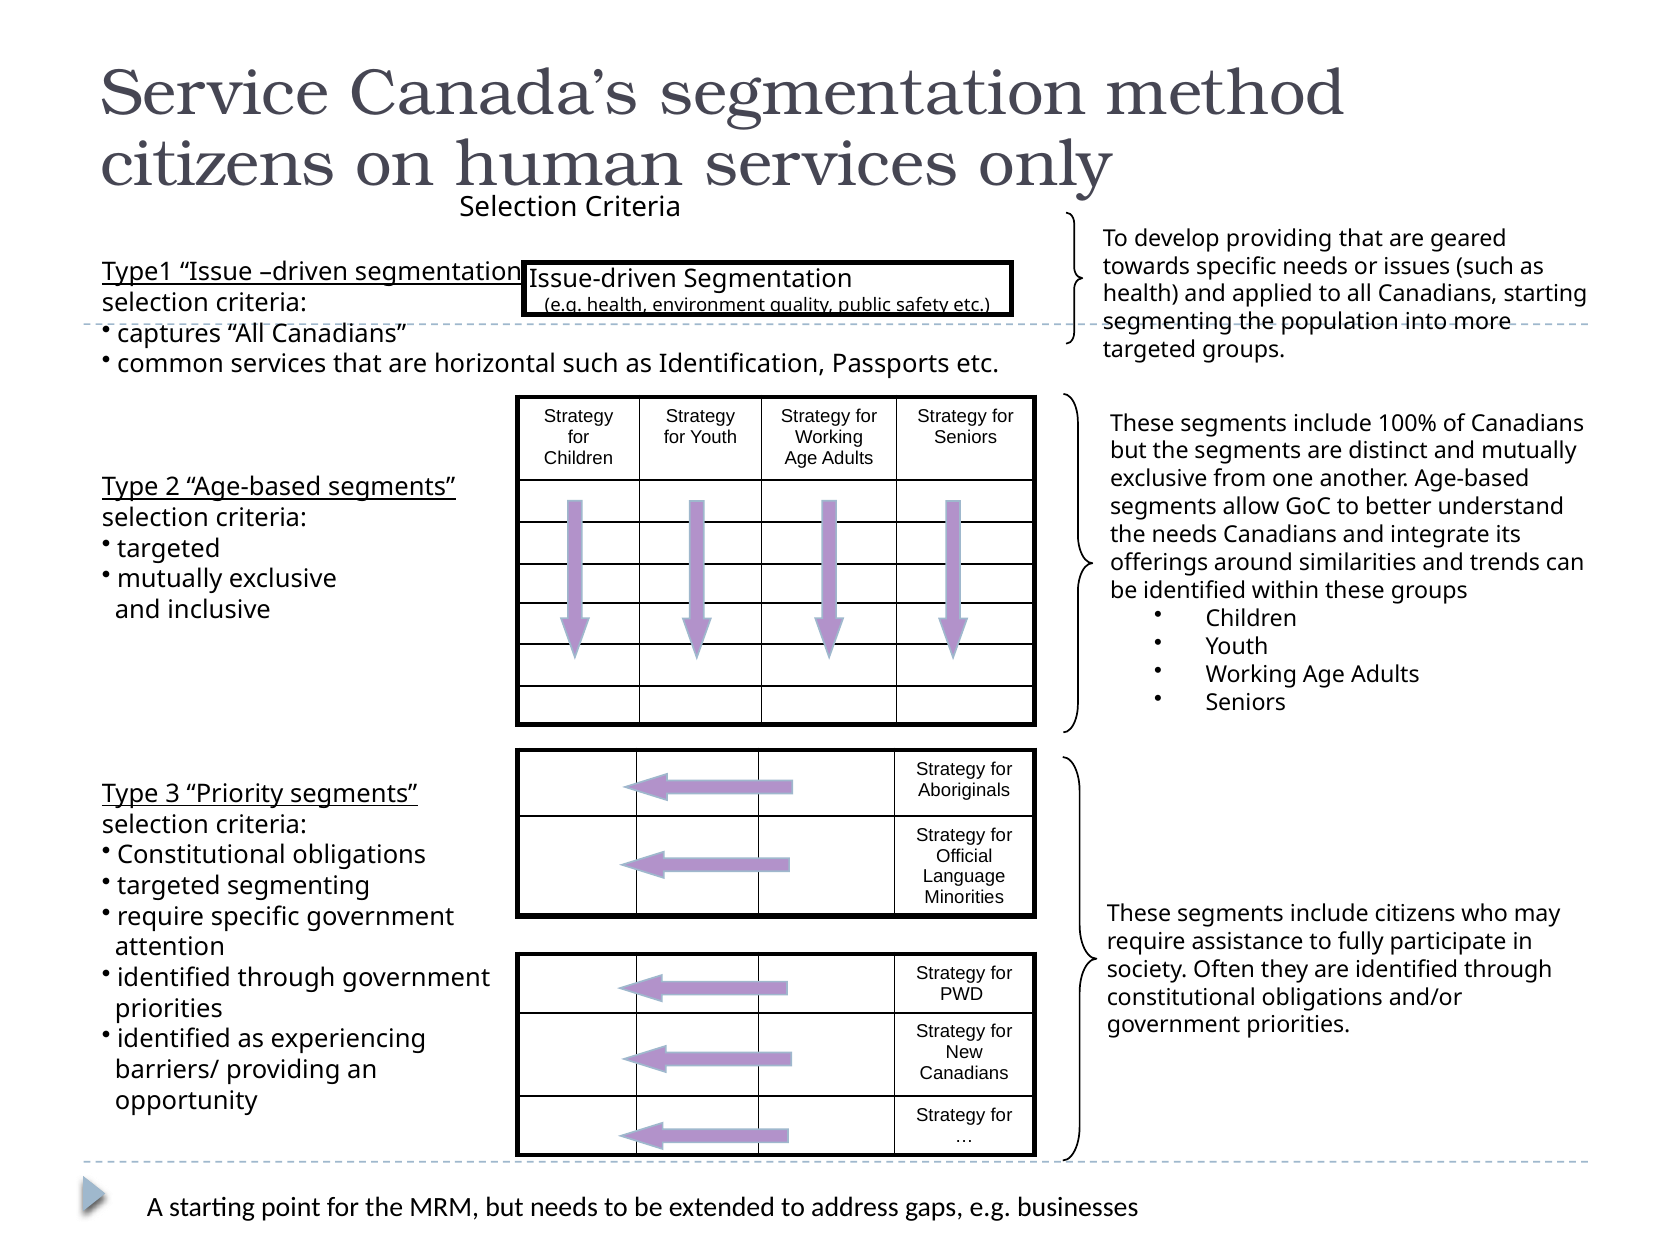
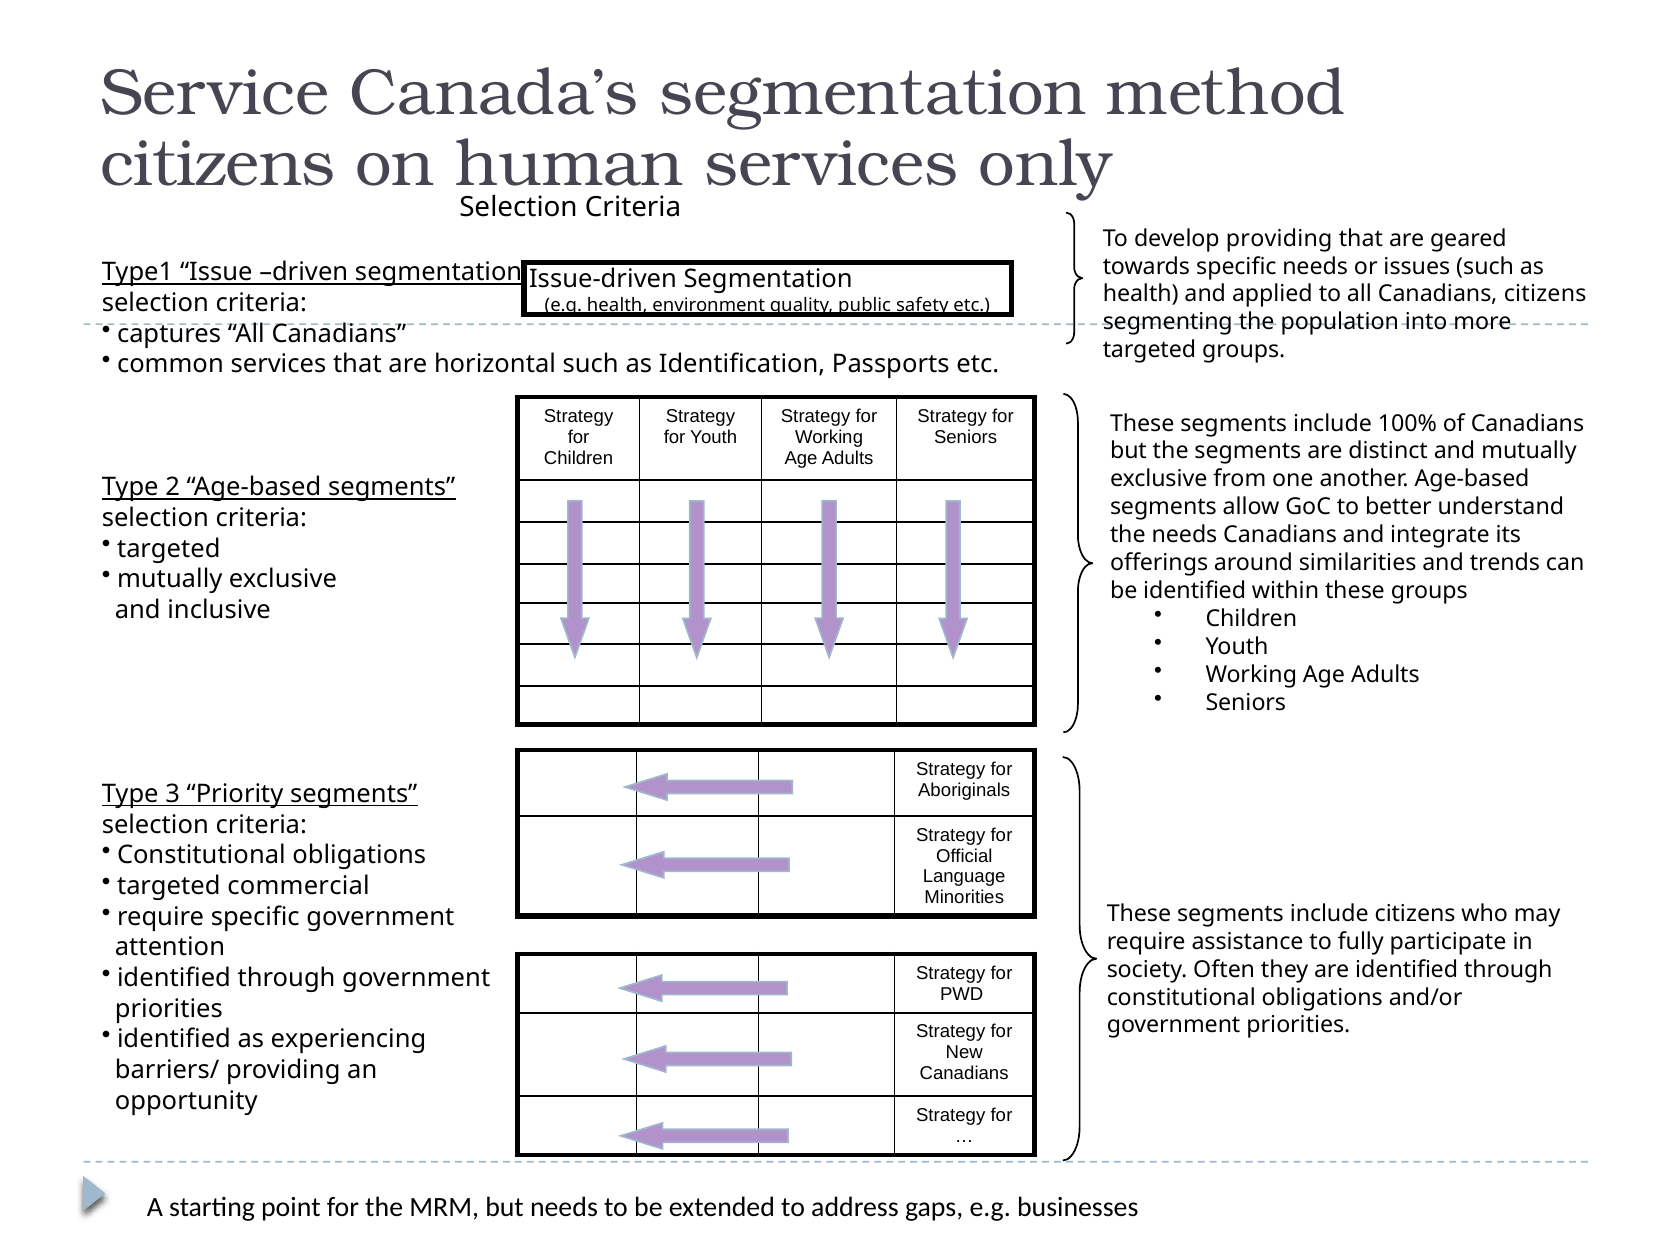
Canadians starting: starting -> citizens
targeted segmenting: segmenting -> commercial
